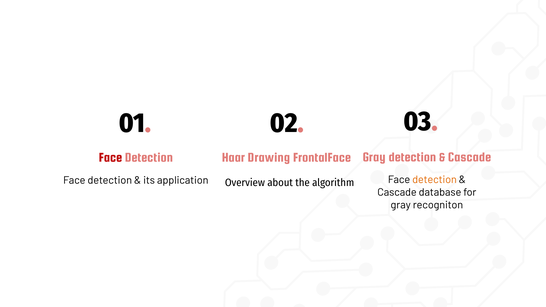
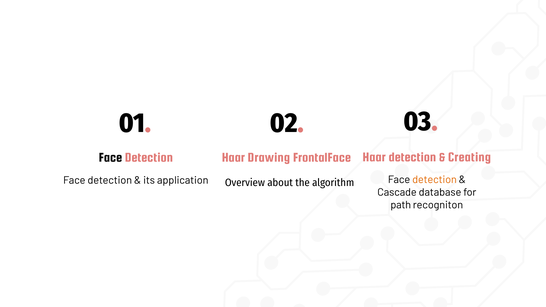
Gray at (374, 157): Gray -> Haar
Cascade at (469, 157): Cascade -> Creating
Face at (110, 158) colour: red -> black
gray at (401, 205): gray -> path
